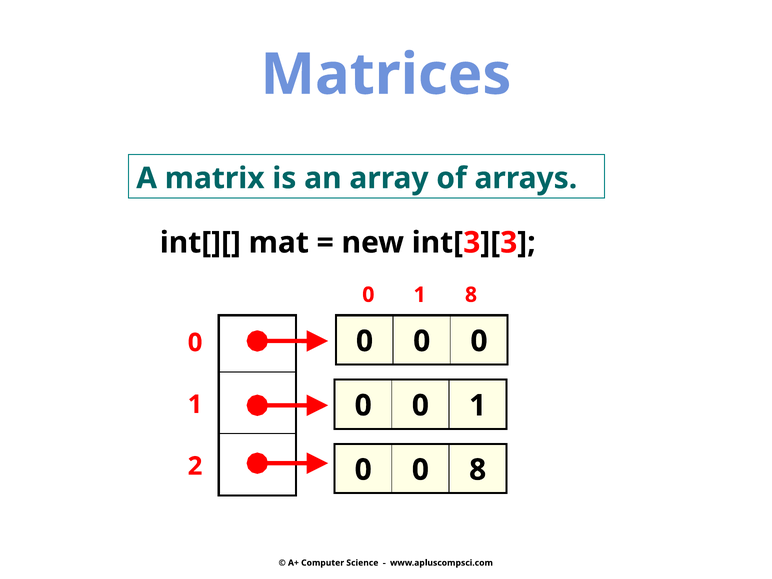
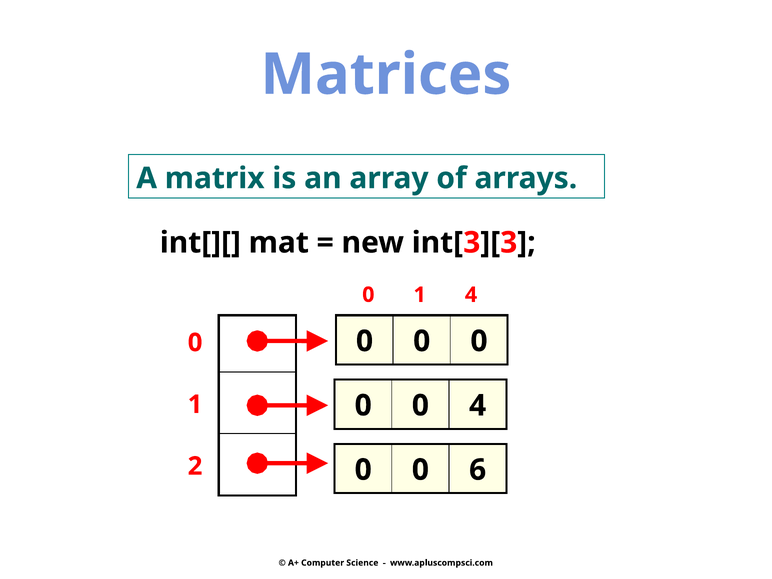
1 8: 8 -> 4
0 0 1: 1 -> 4
0 8: 8 -> 6
